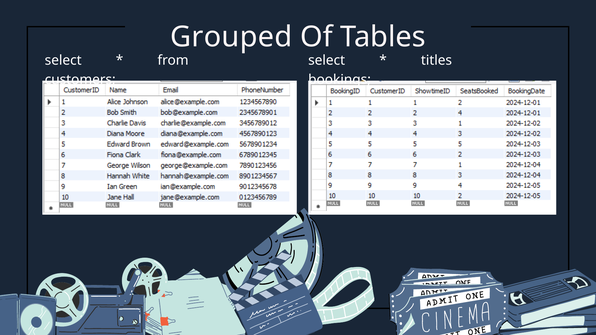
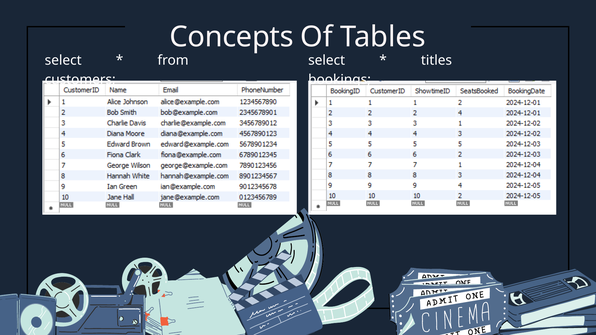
Grouped: Grouped -> Concepts
